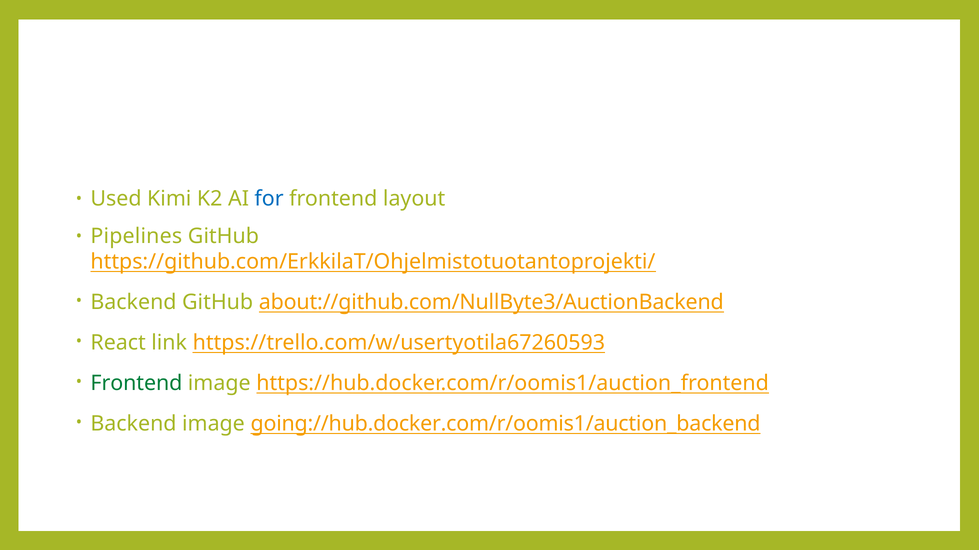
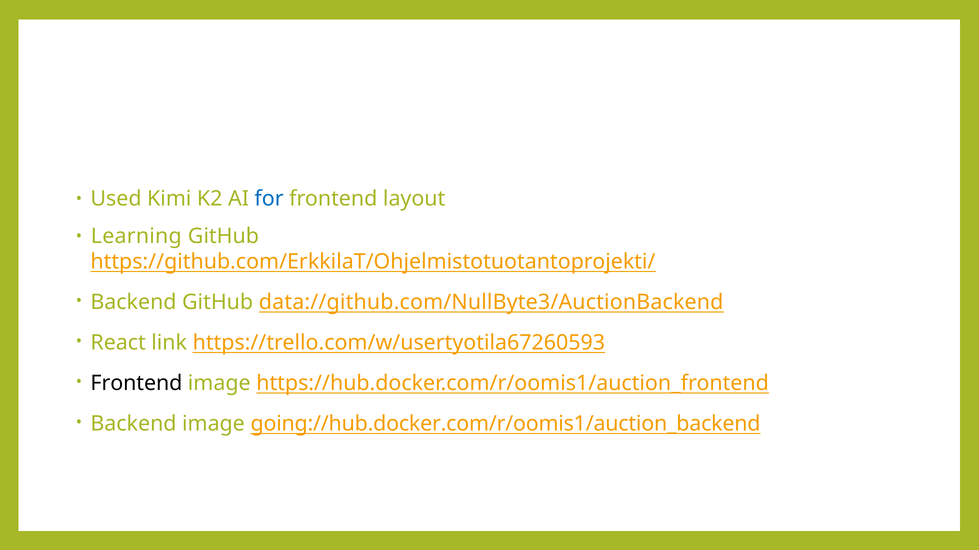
Pipelines: Pipelines -> Learning
about://github.com/NullByte3/AuctionBackend: about://github.com/NullByte3/AuctionBackend -> data://github.com/NullByte3/AuctionBackend
Frontend at (136, 384) colour: green -> black
